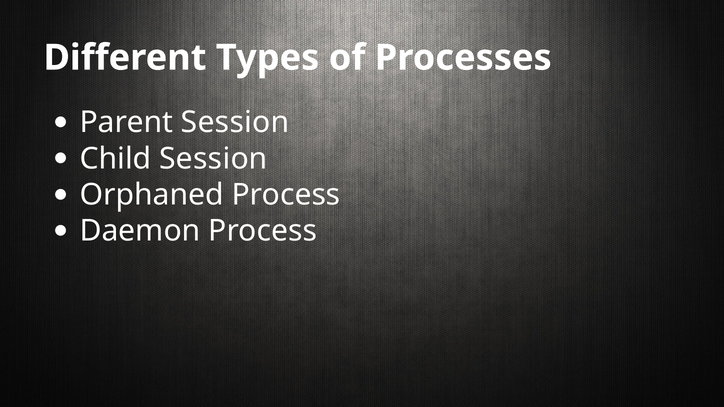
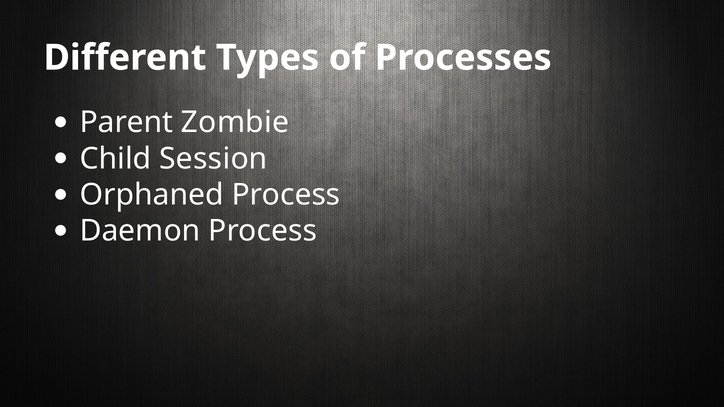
Parent Session: Session -> Zombie
